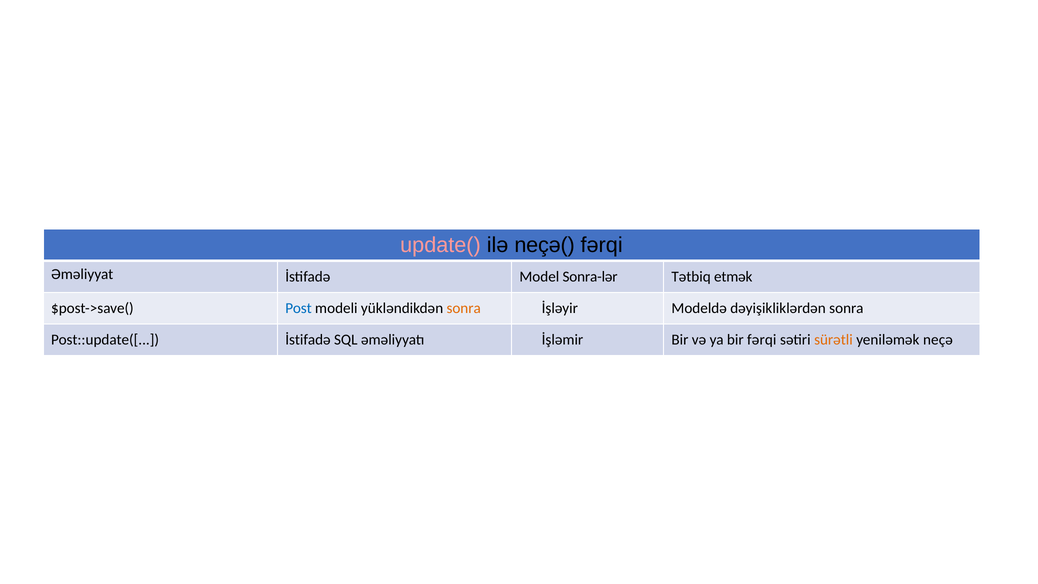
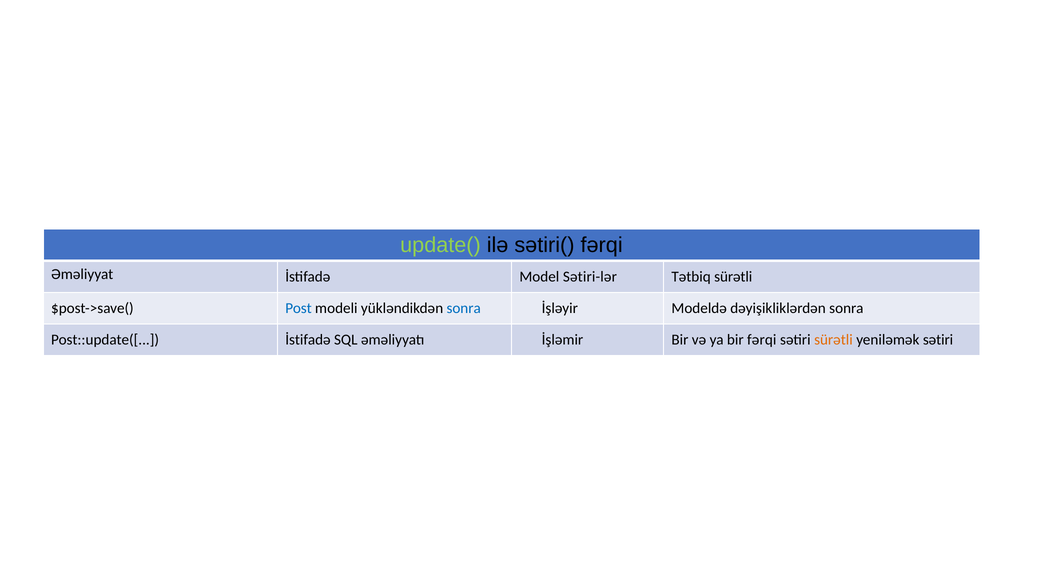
update( colour: pink -> light green
neçə(: neçə( -> sətiri(
Sonra-lər: Sonra-lər -> Sətiri-lər
Tətbiq etmək: etmək -> sürətli
sonra at (464, 308) colour: orange -> blue
yeniləmək neçə: neçə -> sətiri
